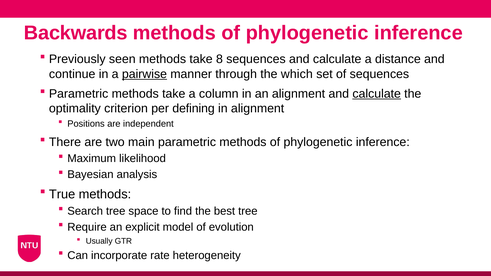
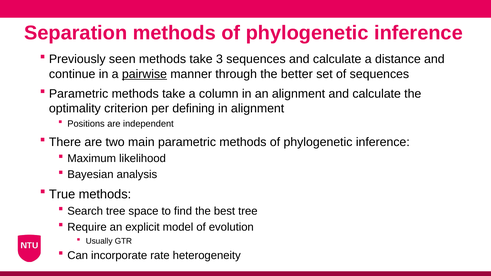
Backwards: Backwards -> Separation
8: 8 -> 3
which: which -> better
calculate at (377, 94) underline: present -> none
